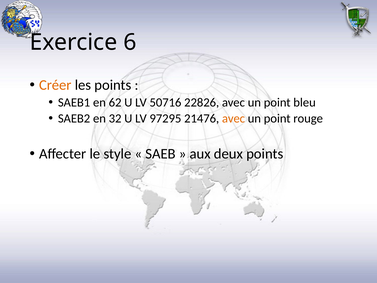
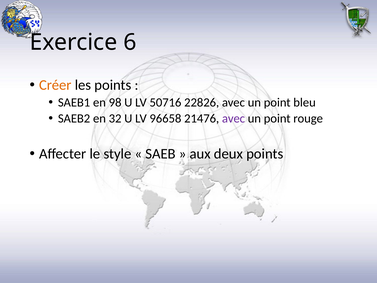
62: 62 -> 98
97295: 97295 -> 96658
avec at (233, 118) colour: orange -> purple
